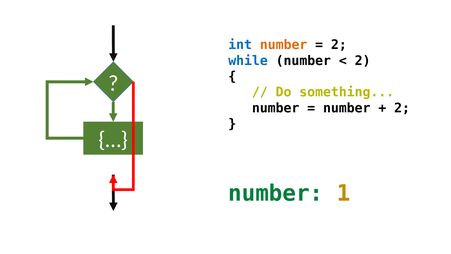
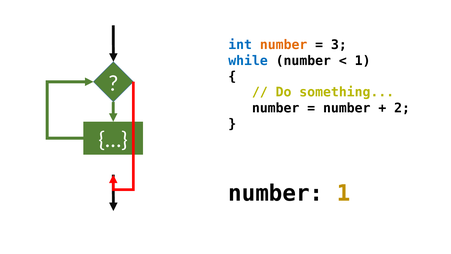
2 at (339, 45): 2 -> 3
2 at (363, 61): 2 -> 1
number at (276, 193) colour: green -> black
